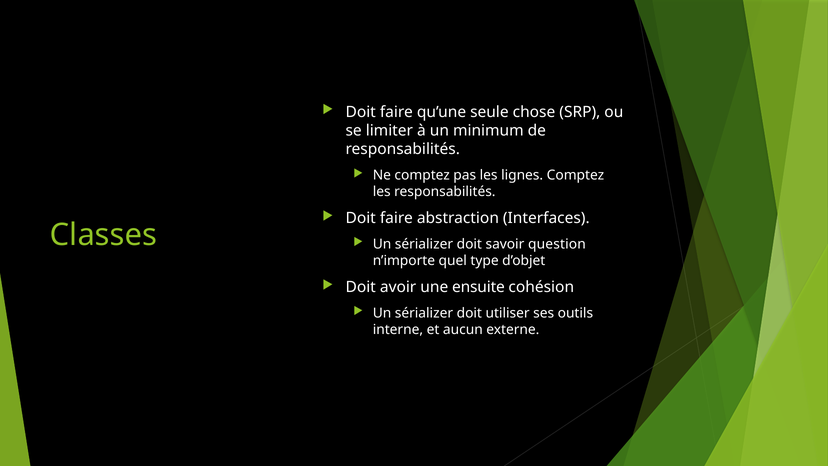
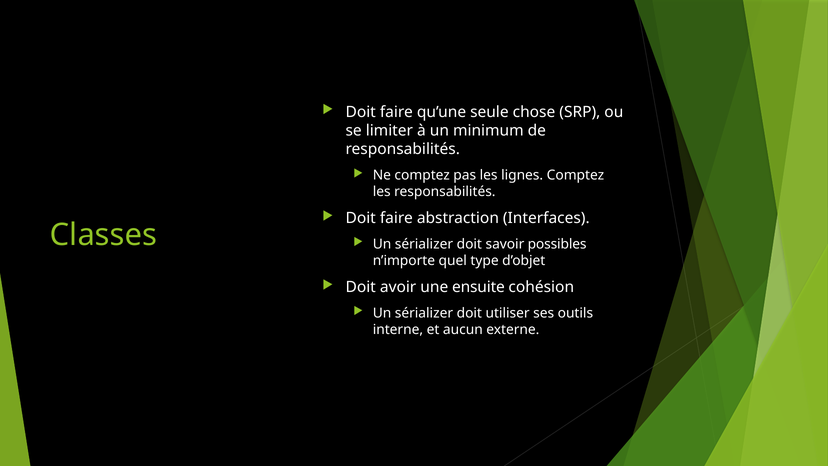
question: question -> possibles
